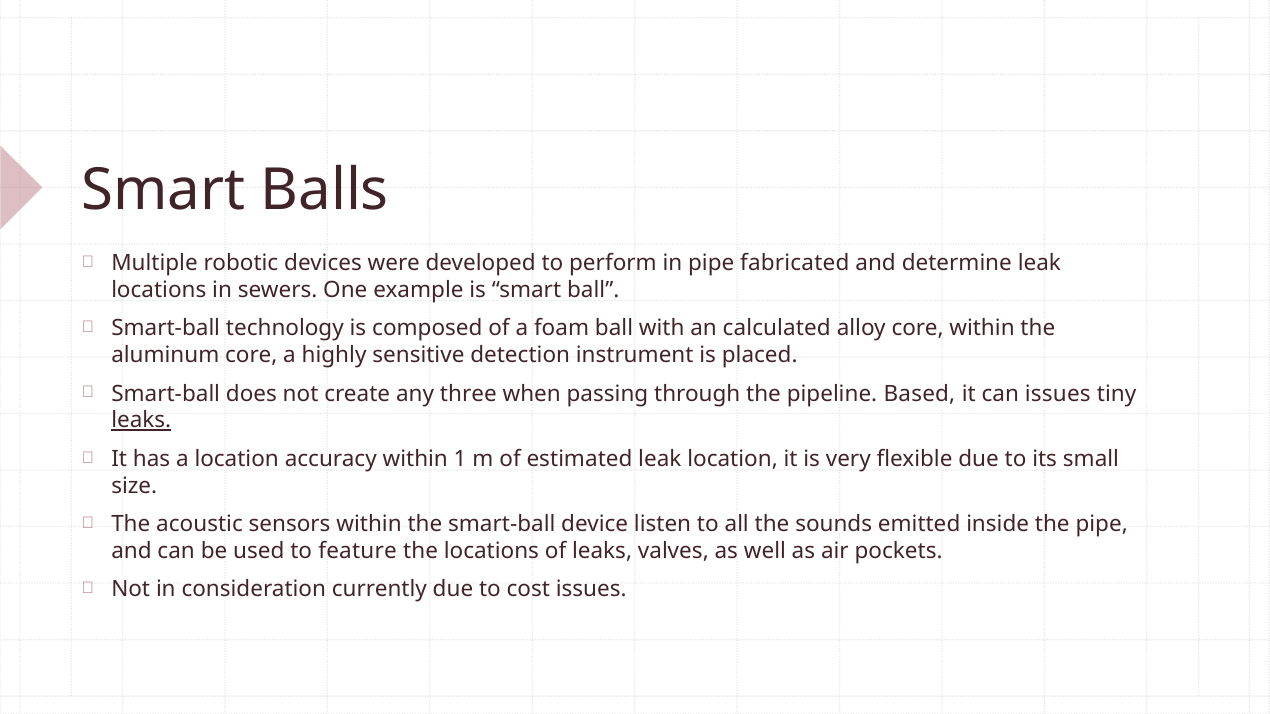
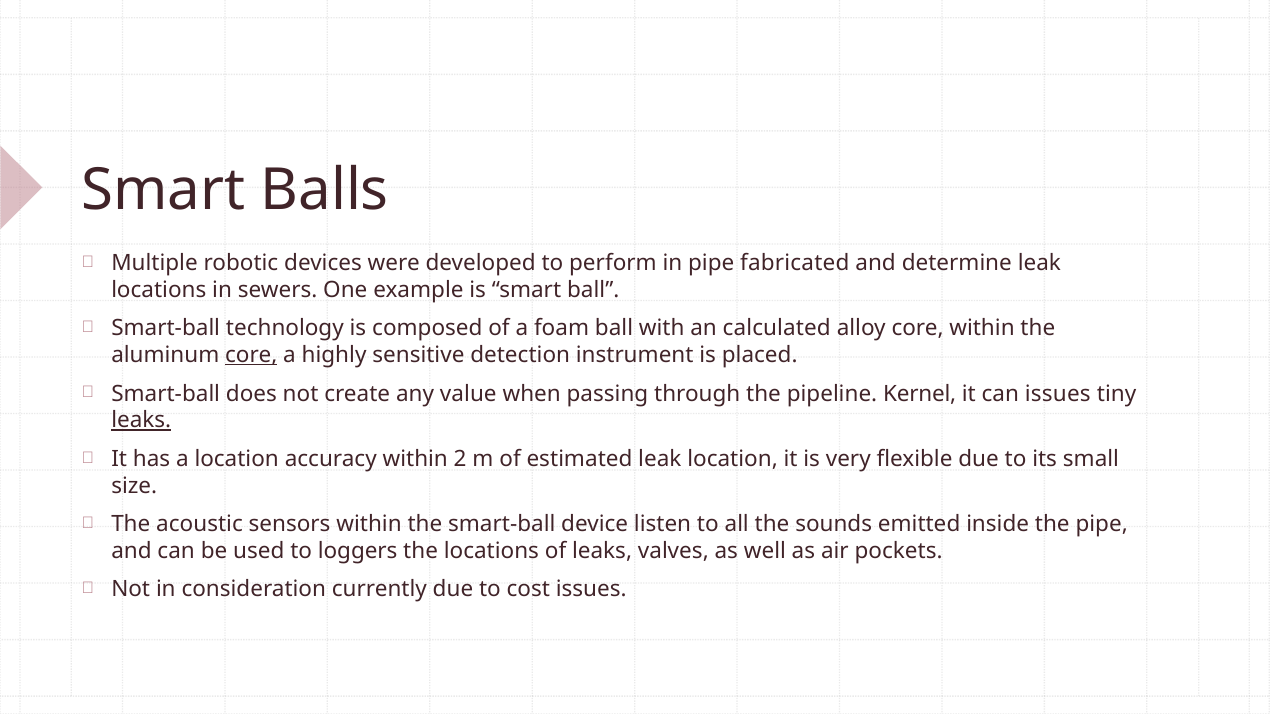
core at (251, 355) underline: none -> present
three: three -> value
Based: Based -> Kernel
1: 1 -> 2
feature: feature -> loggers
